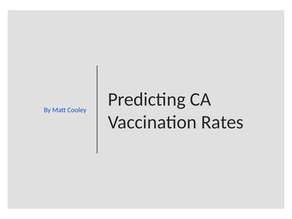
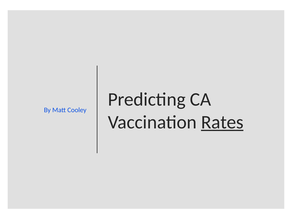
Rates underline: none -> present
